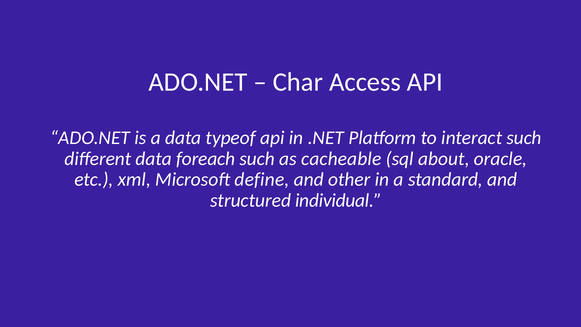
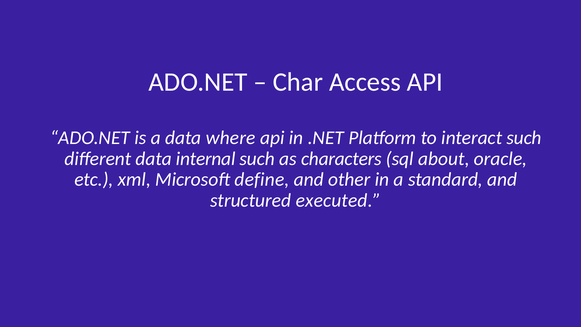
typeof: typeof -> where
foreach: foreach -> internal
cacheable: cacheable -> characters
individual: individual -> executed
